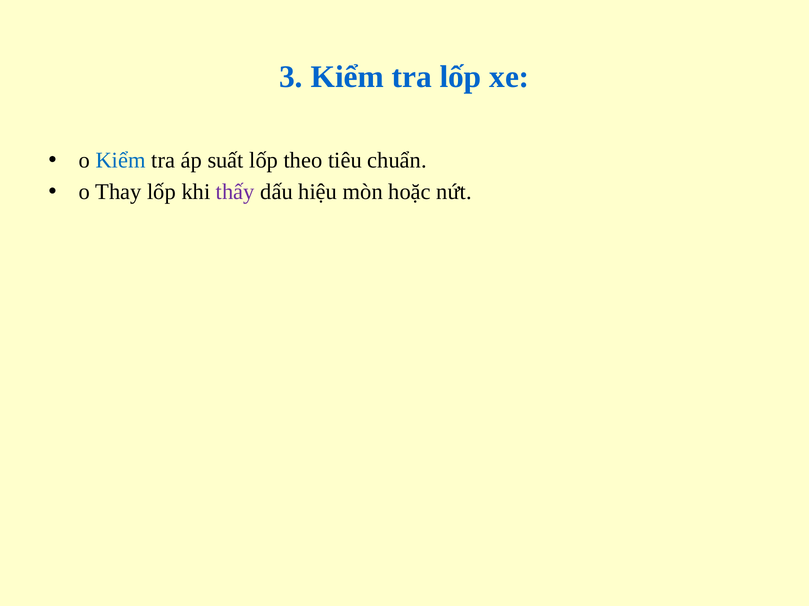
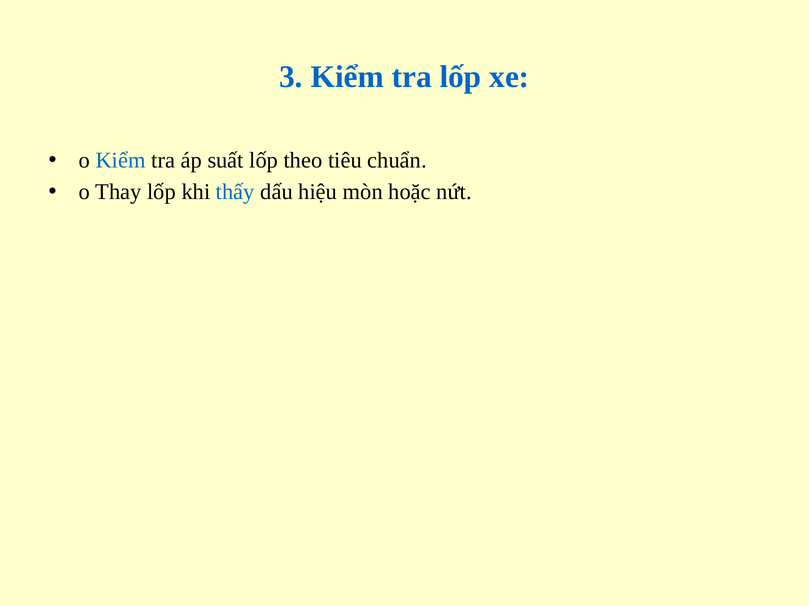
thấy colour: purple -> blue
